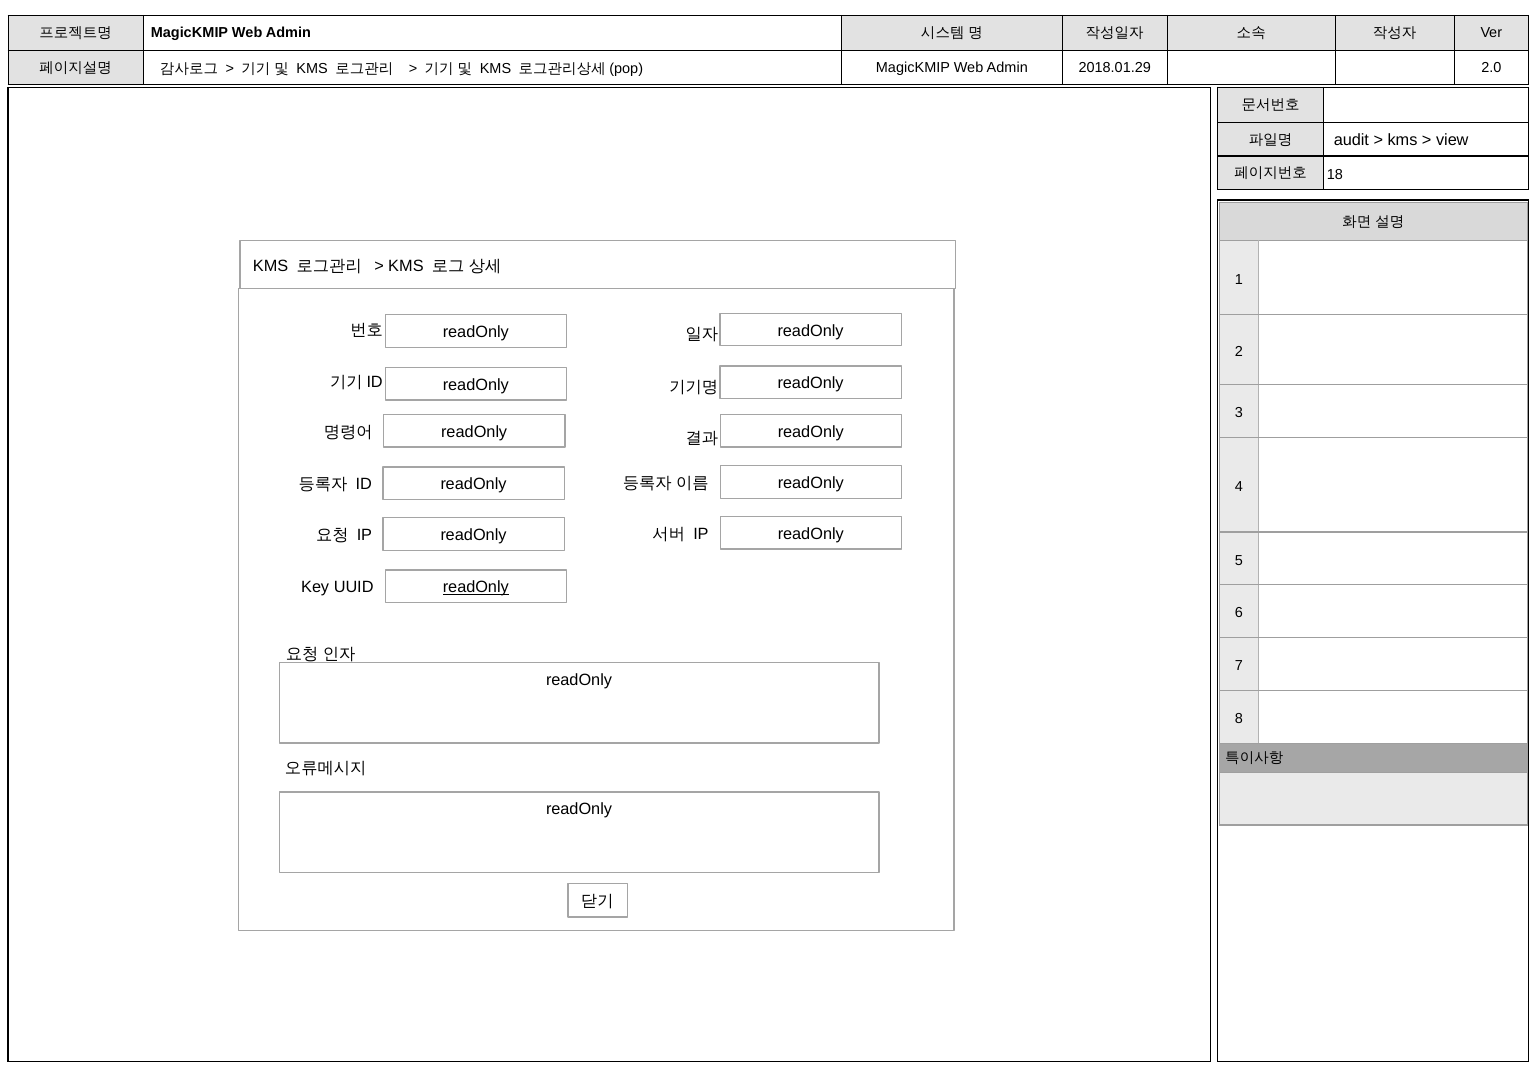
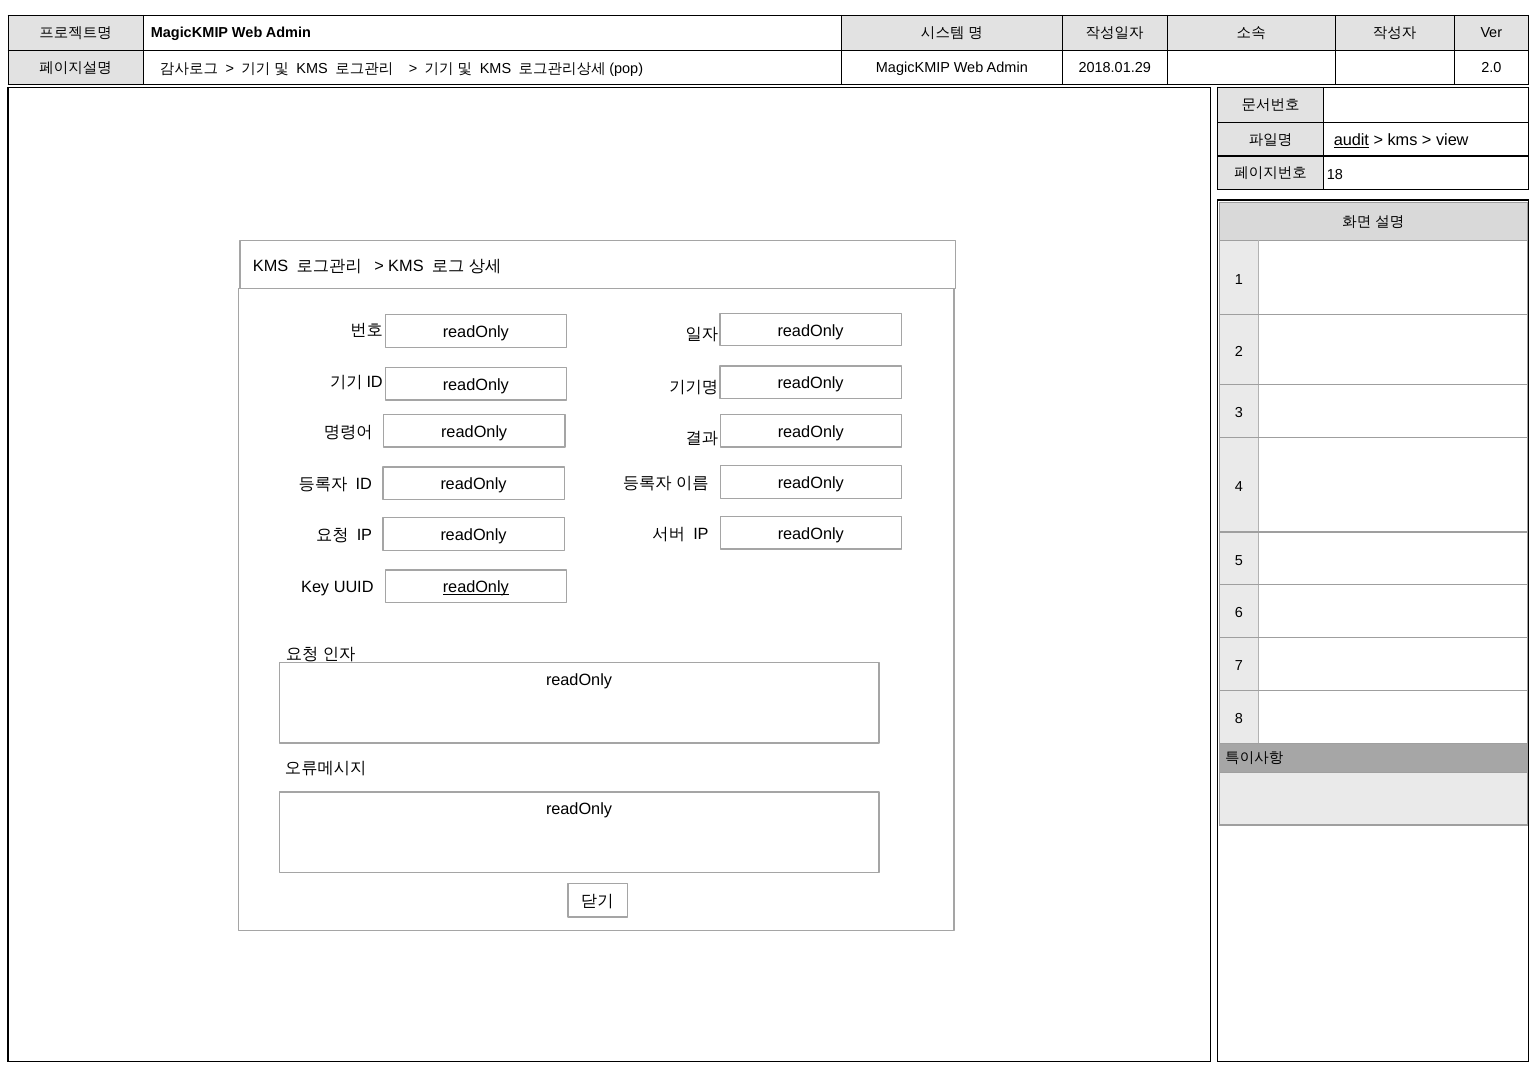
audit underline: none -> present
